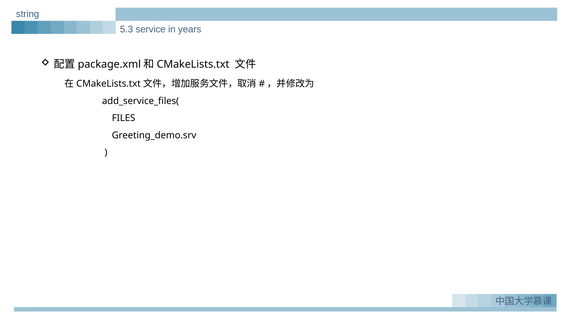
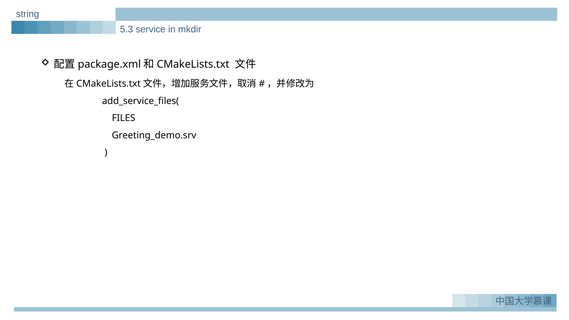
years: years -> mkdir
